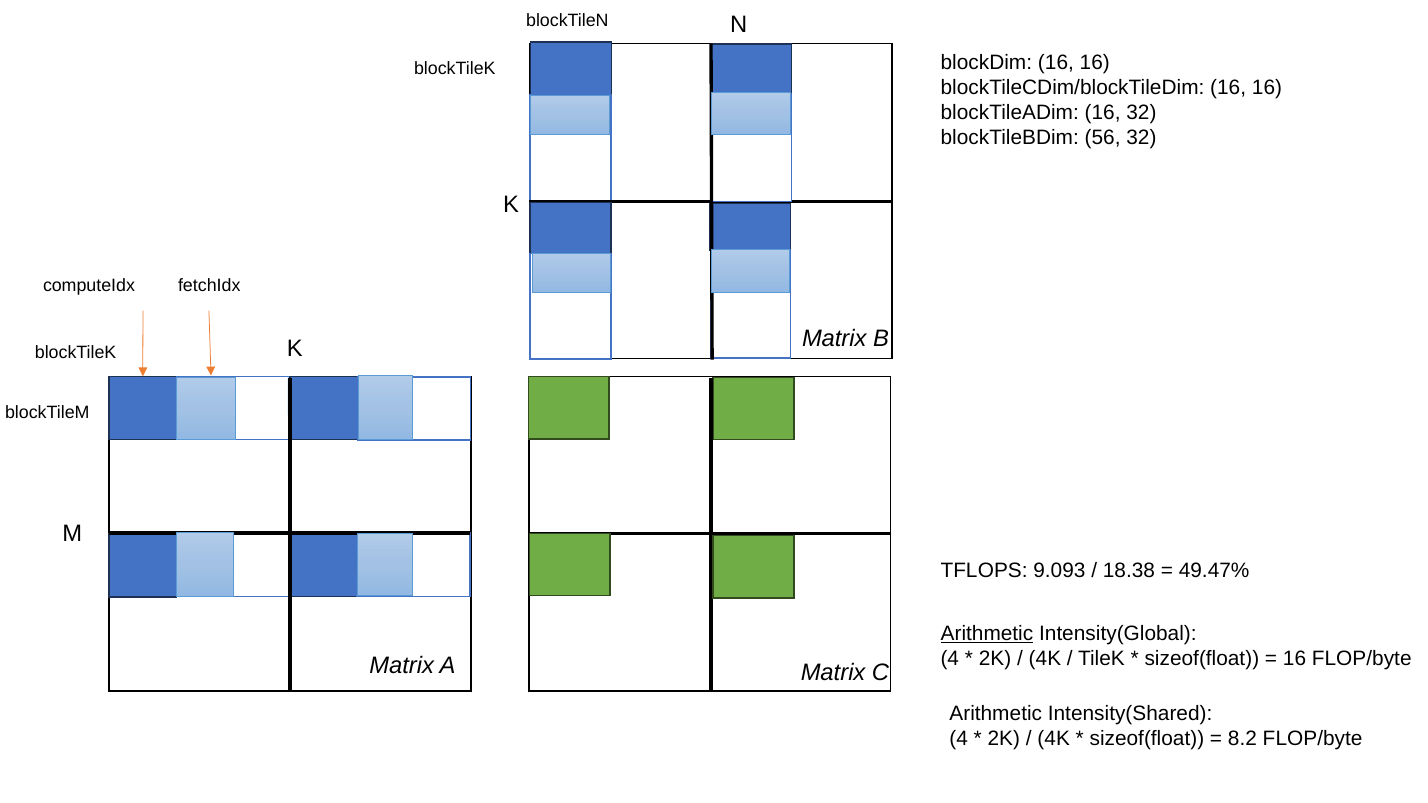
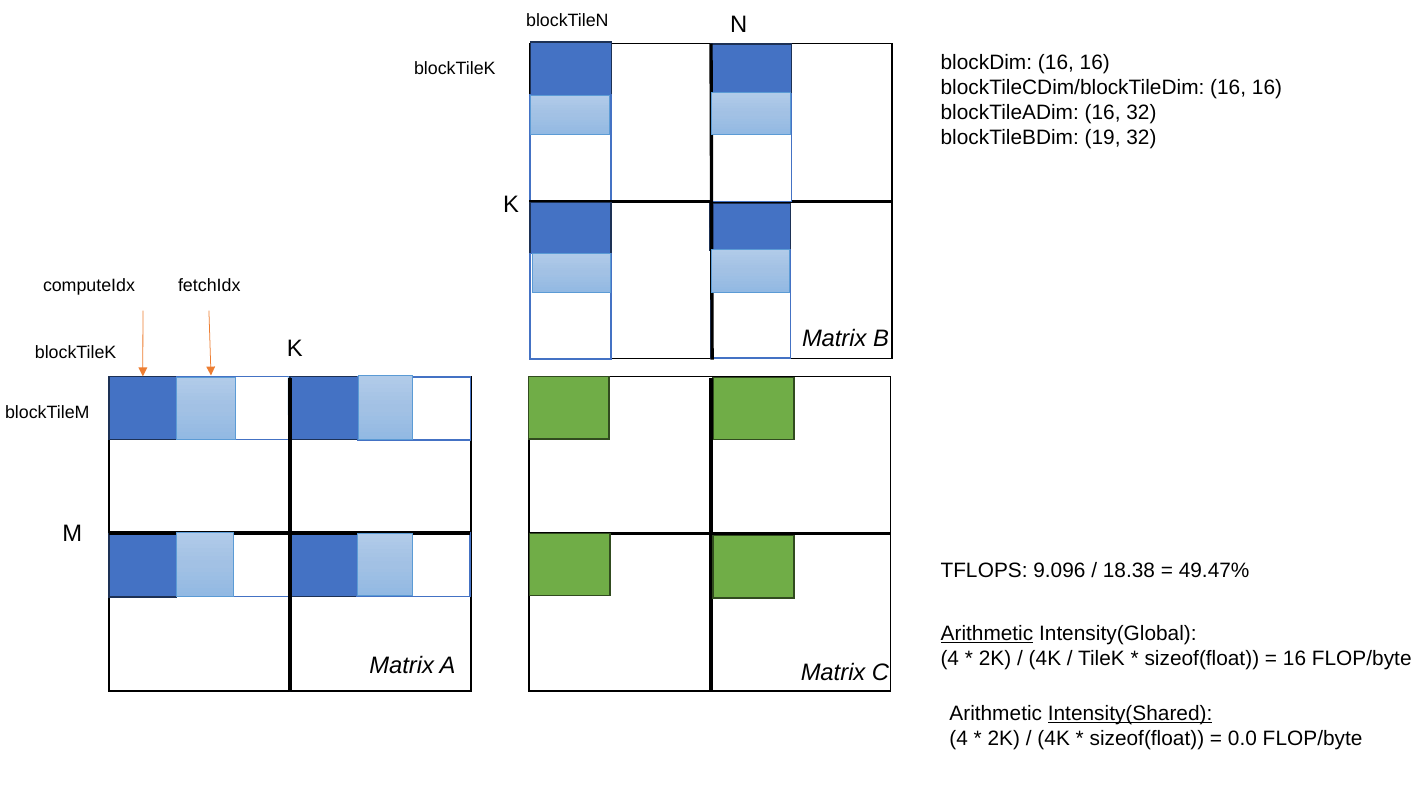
56: 56 -> 19
9.093: 9.093 -> 9.096
Intensity(Shared underline: none -> present
8.2: 8.2 -> 0.0
